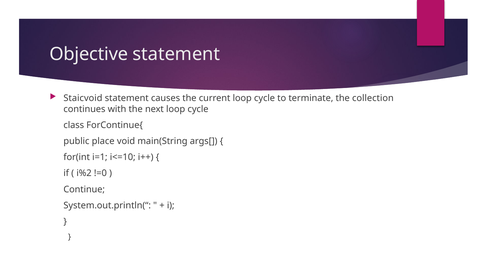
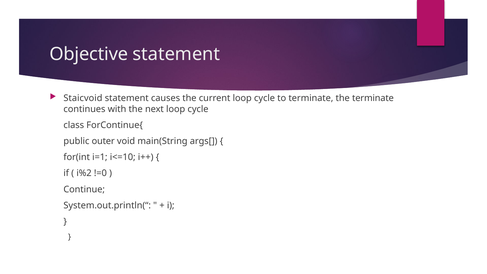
the collection: collection -> terminate
place: place -> outer
